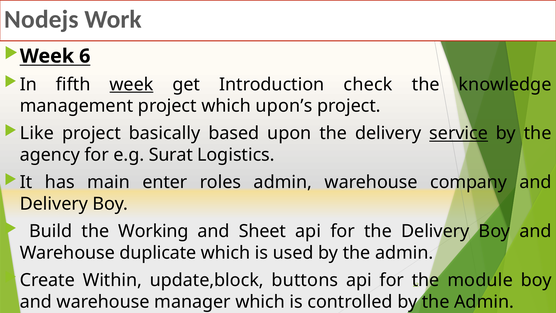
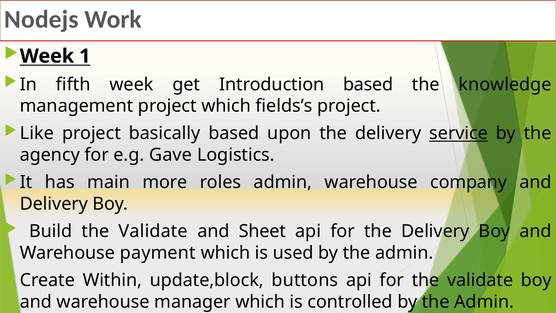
6: 6 -> 1
week at (131, 84) underline: present -> none
Introduction check: check -> based
upon’s: upon’s -> fields’s
Surat: Surat -> Gave
enter: enter -> more
Build the Working: Working -> Validate
duplicate: duplicate -> payment
module at (480, 280): module -> validate
